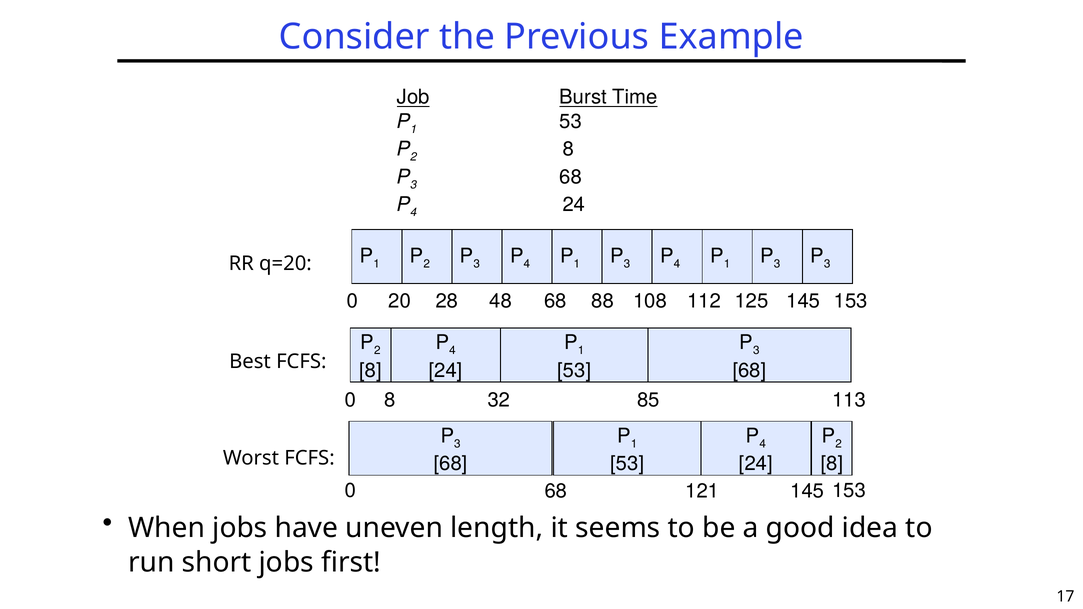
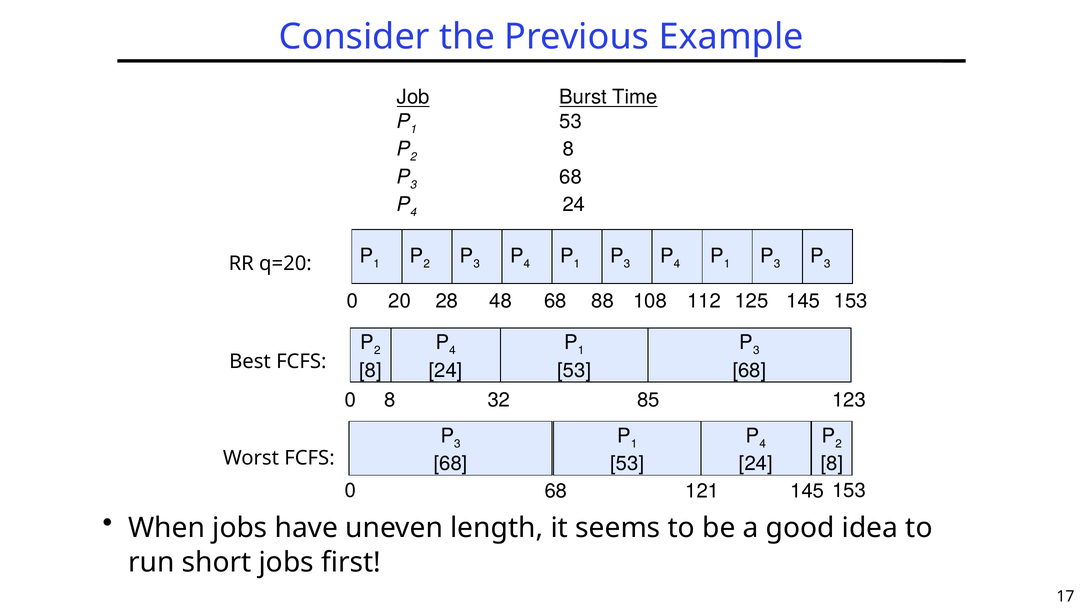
113: 113 -> 123
